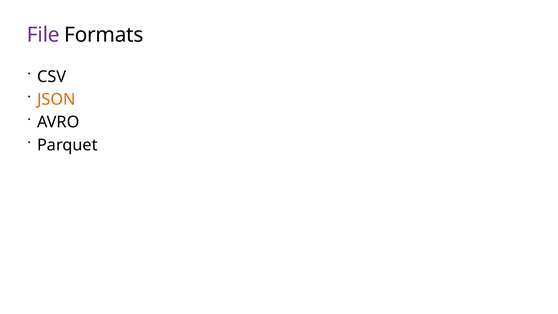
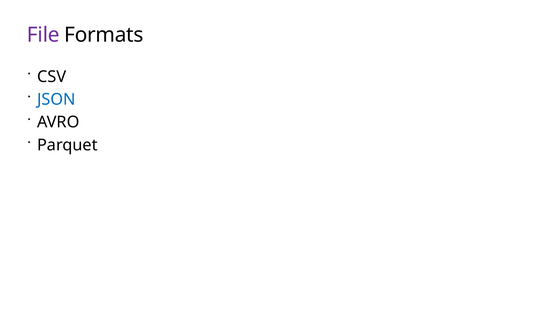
JSON colour: orange -> blue
